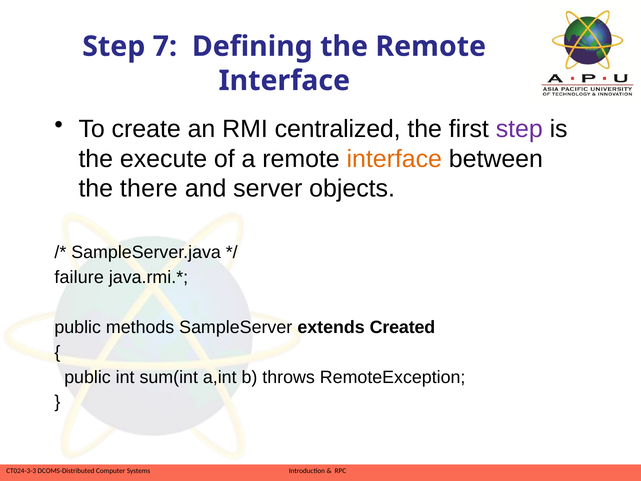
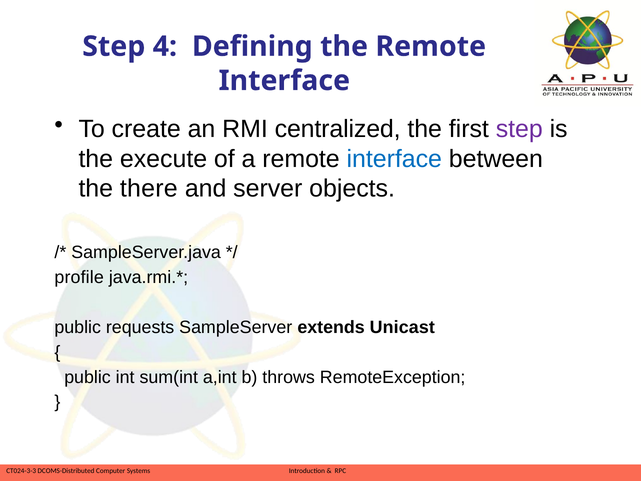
7: 7 -> 4
interface at (394, 159) colour: orange -> blue
failure: failure -> profile
methods: methods -> requests
Created: Created -> Unicast
